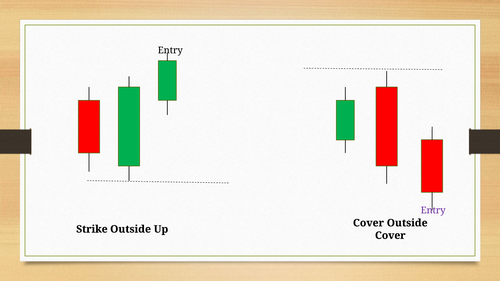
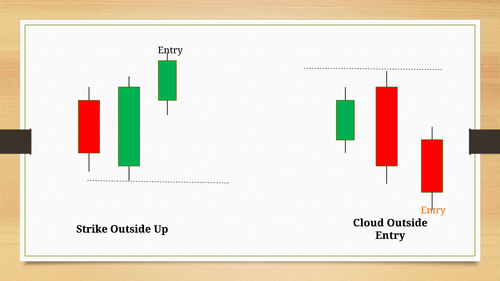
Entry at (433, 211) colour: purple -> orange
Cover at (368, 223): Cover -> Cloud
Cover at (390, 236): Cover -> Entry
